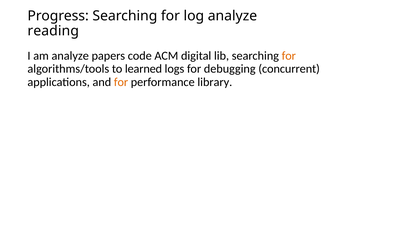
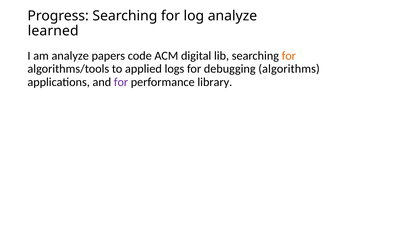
reading: reading -> learned
learned: learned -> applied
concurrent: concurrent -> algorithms
for at (121, 82) colour: orange -> purple
